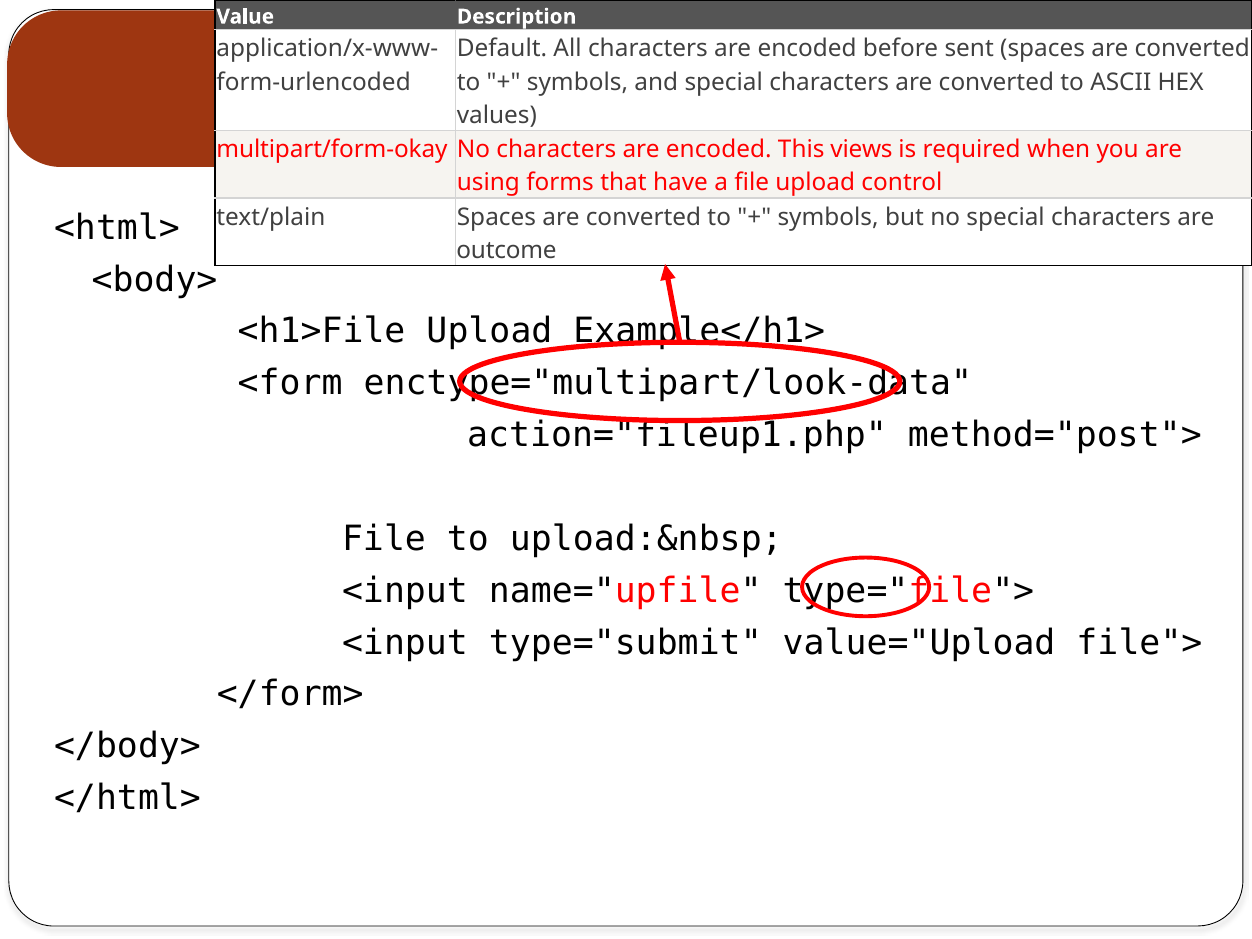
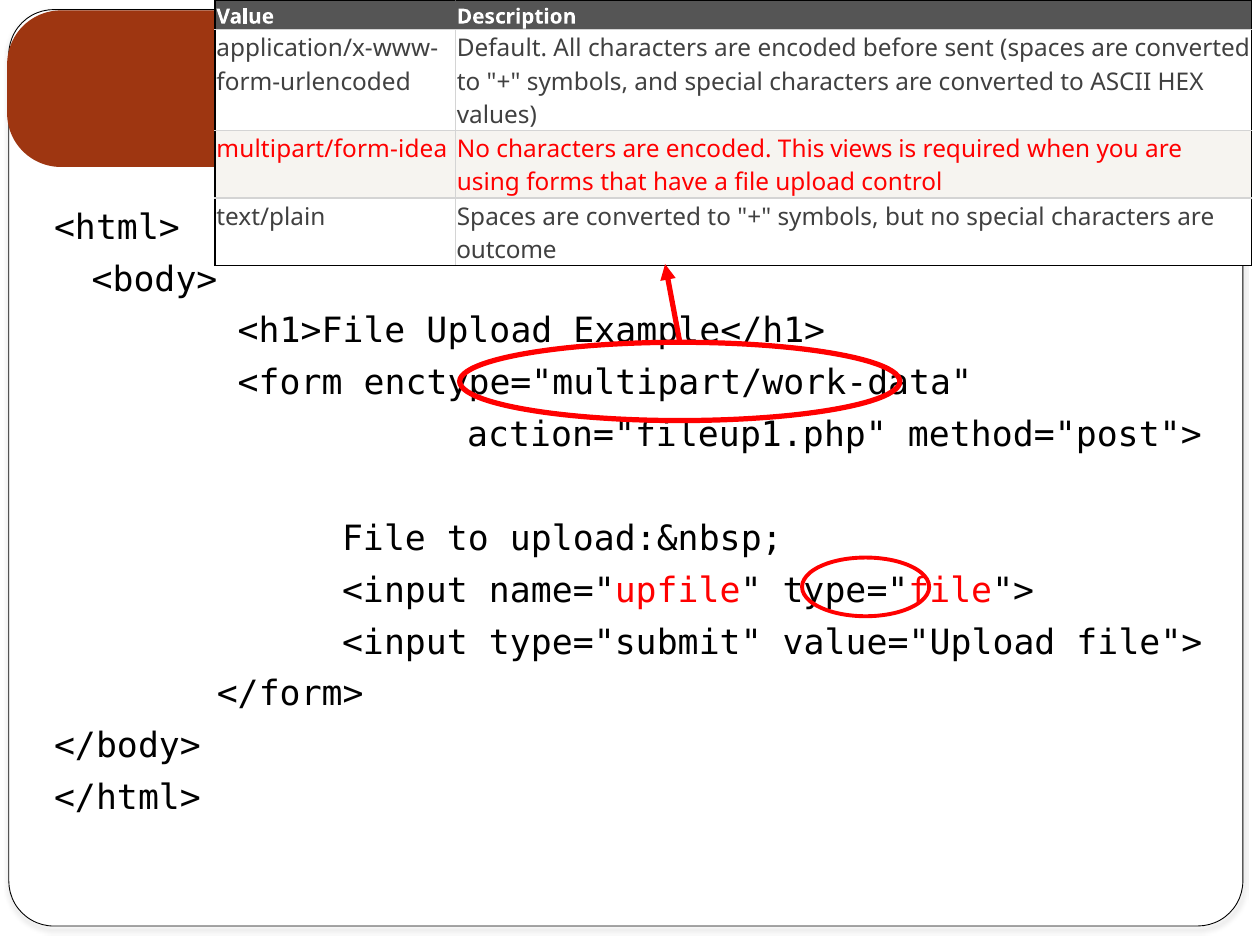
multipart/form-okay: multipart/form-okay -> multipart/form-idea
enctype="multipart/look-data: enctype="multipart/look-data -> enctype="multipart/work-data
